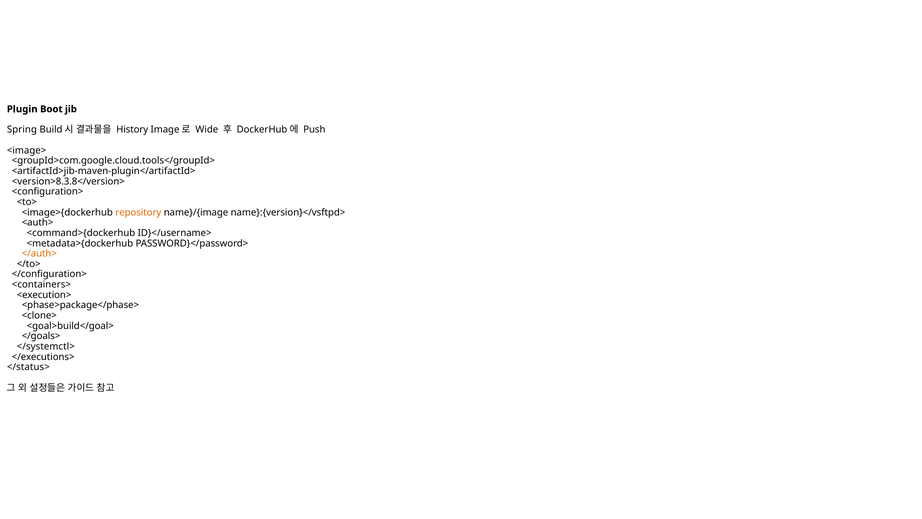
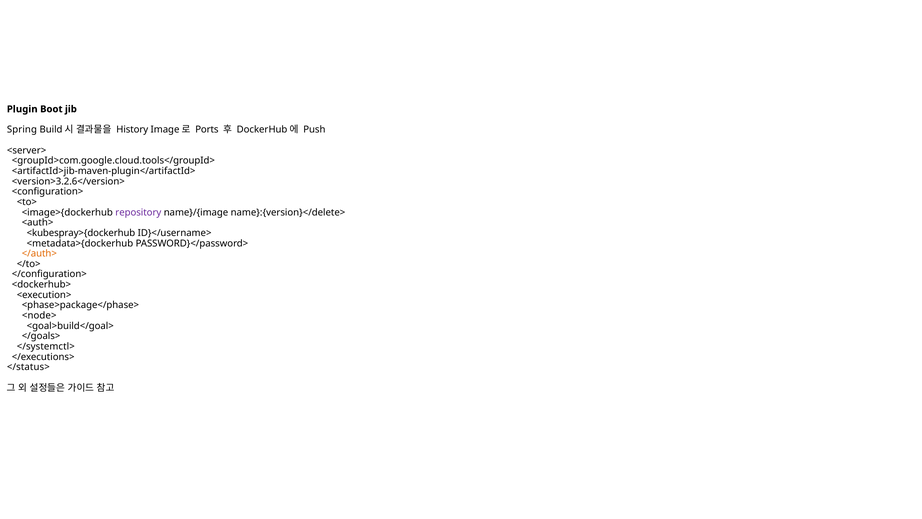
Wide: Wide -> Ports
<image>: <image> -> <server>
<version>8.3.8</version>: <version>8.3.8</version> -> <version>3.2.6</version>
repository colour: orange -> purple
name}:{version}</vsftpd>: name}:{version}</vsftpd> -> name}:{version}</delete>
<command>{dockerhub: <command>{dockerhub -> <kubespray>{dockerhub
<containers>: <containers> -> <dockerhub>
<clone>: <clone> -> <node>
